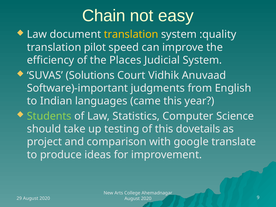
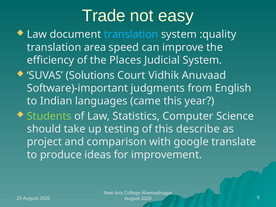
Chain: Chain -> Trade
translation at (131, 34) colour: yellow -> light blue
pilot: pilot -> area
dovetails: dovetails -> describe
